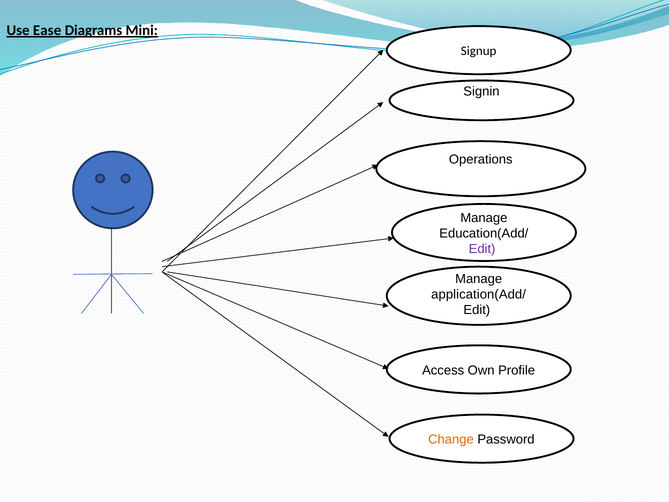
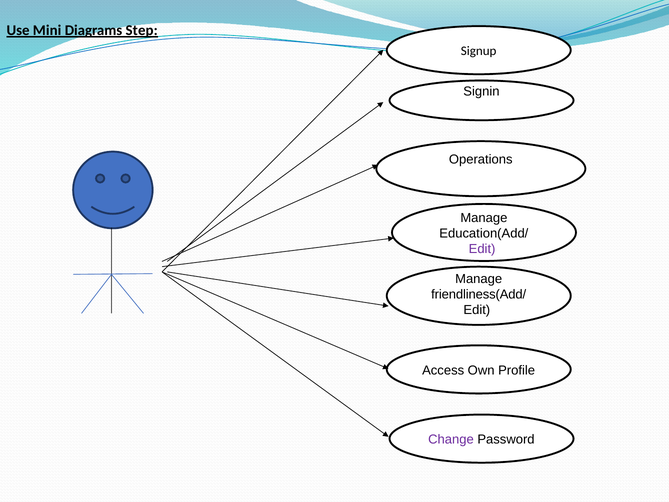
Ease: Ease -> Mini
Mini: Mini -> Step
application(Add/: application(Add/ -> friendliness(Add/
Change colour: orange -> purple
